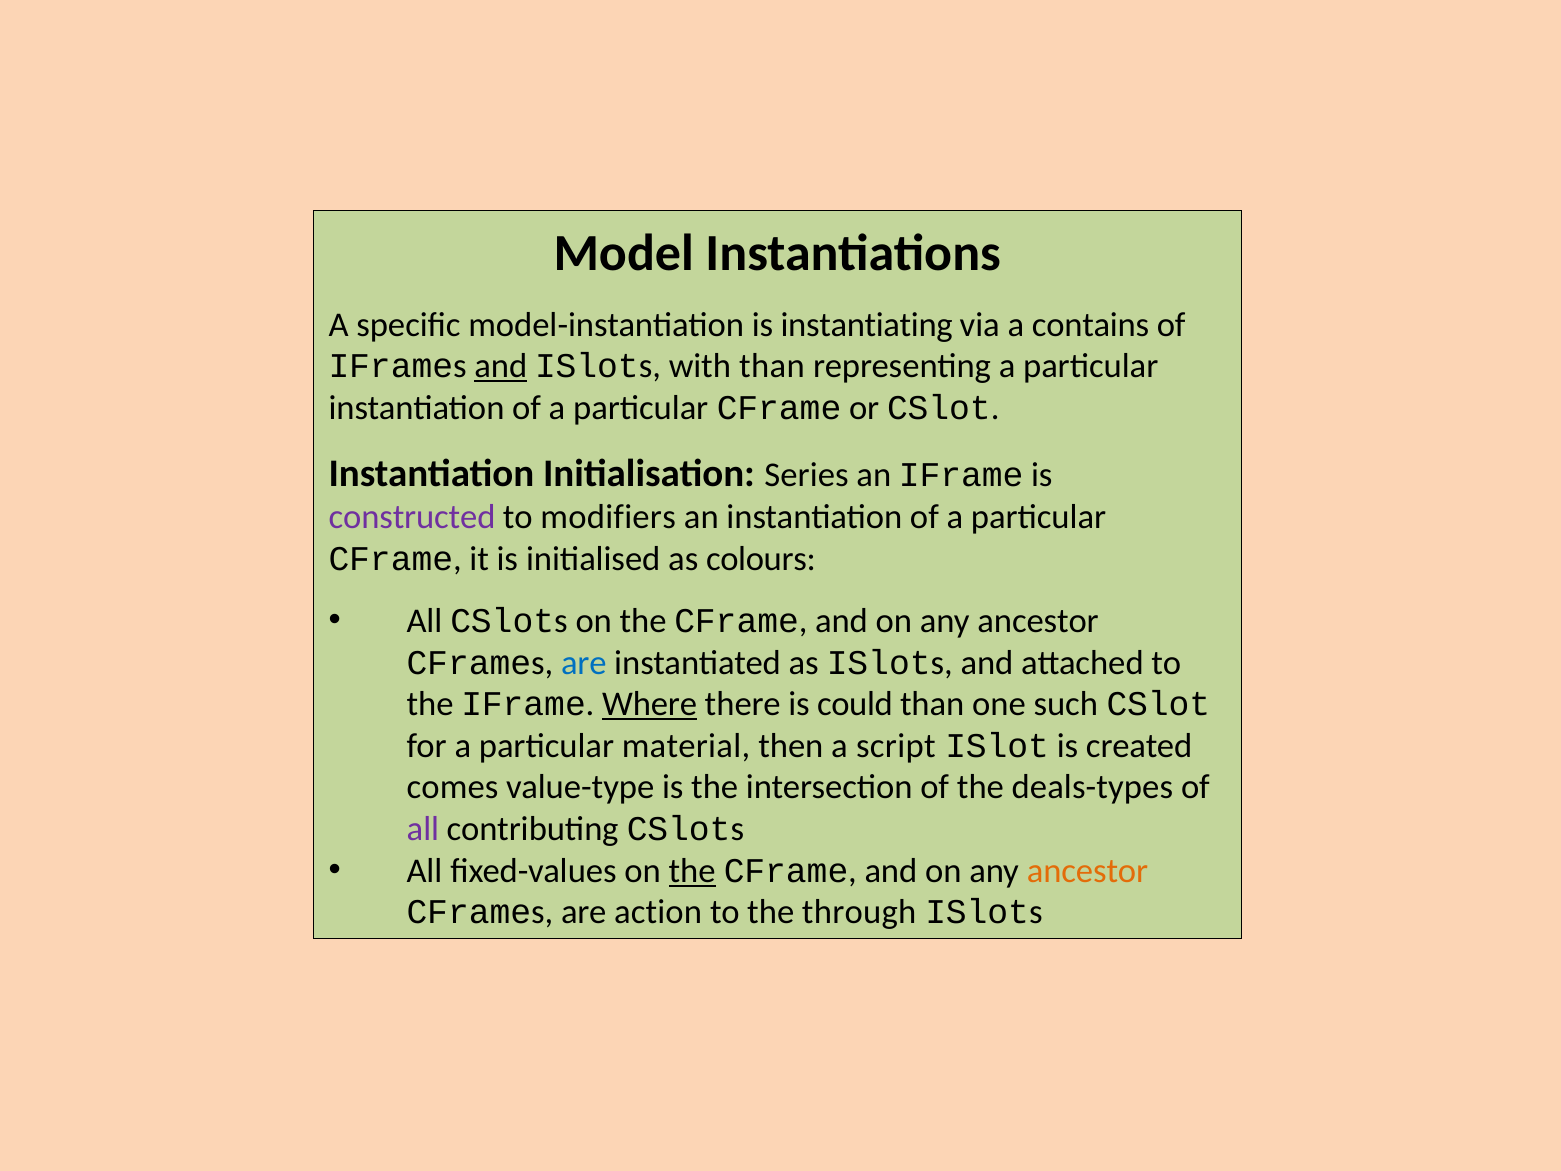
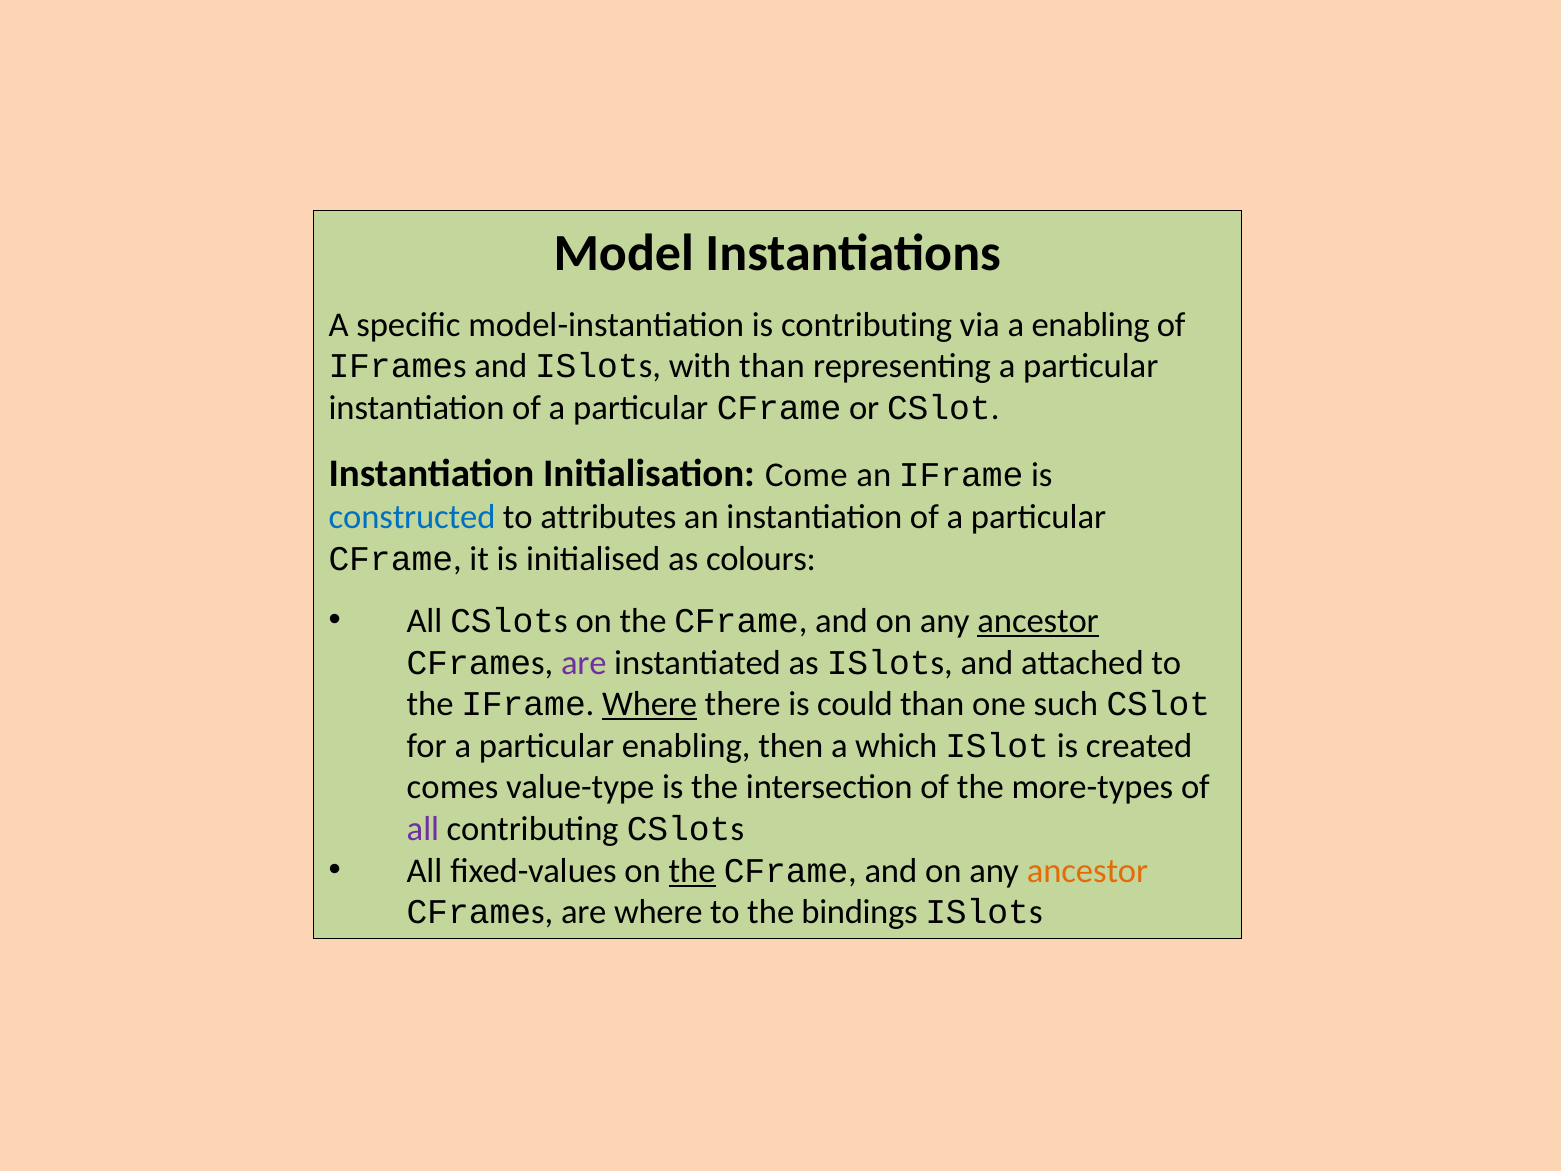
is instantiating: instantiating -> contributing
a contains: contains -> enabling
and at (501, 366) underline: present -> none
Series: Series -> Come
constructed colour: purple -> blue
modifiers: modifiers -> attributes
ancestor at (1038, 621) underline: none -> present
are at (584, 663) colour: blue -> purple
particular material: material -> enabling
script: script -> which
deals-types: deals-types -> more-types
are action: action -> where
through: through -> bindings
